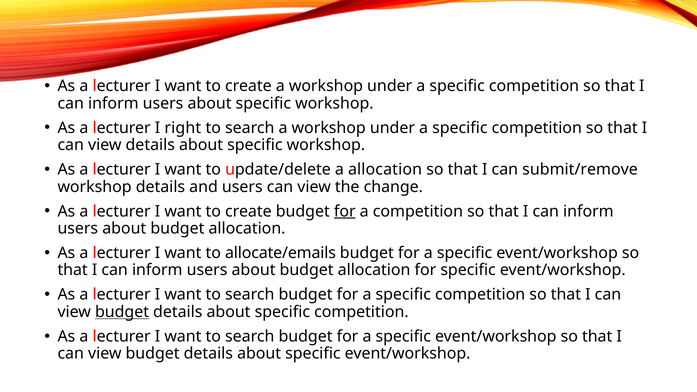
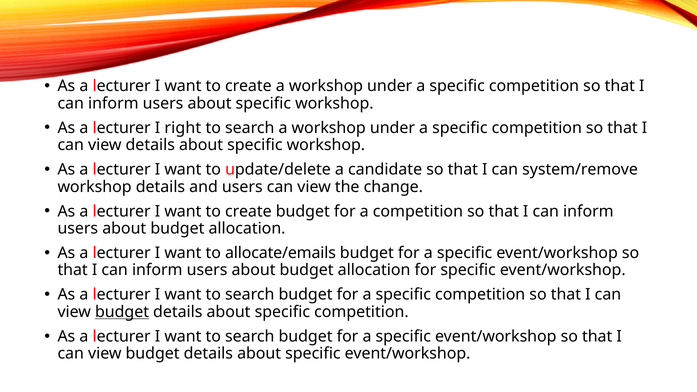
a allocation: allocation -> candidate
submit/remove: submit/remove -> system/remove
for at (345, 211) underline: present -> none
